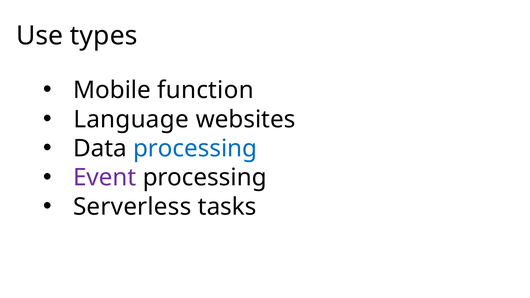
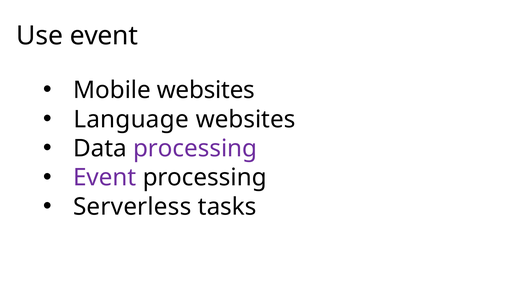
Use types: types -> event
Mobile function: function -> websites
processing at (195, 149) colour: blue -> purple
